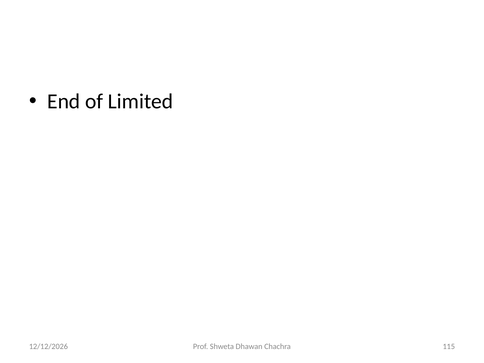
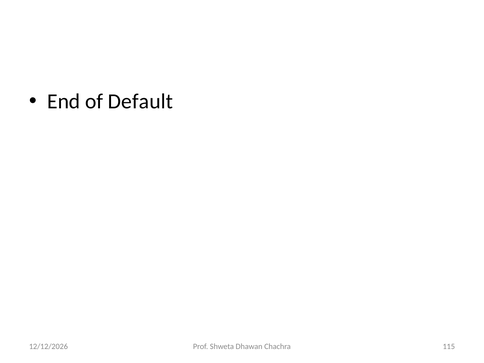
Limited: Limited -> Default
